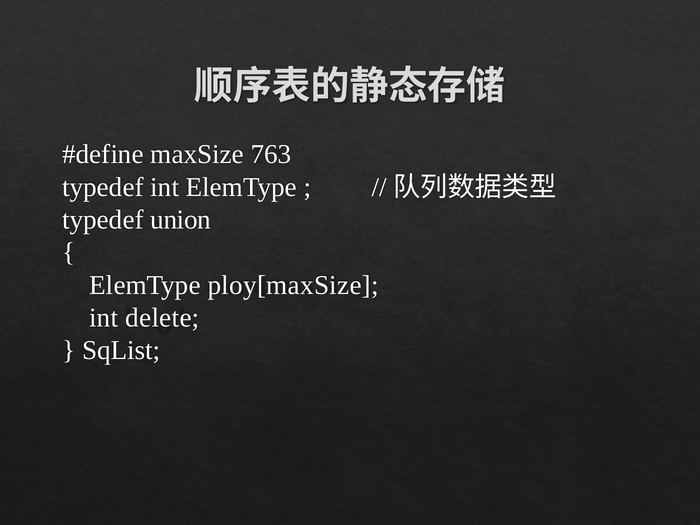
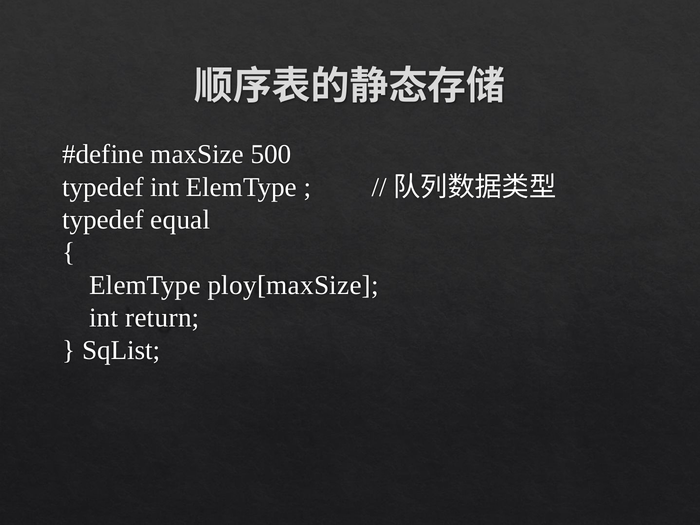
763: 763 -> 500
union: union -> equal
delete: delete -> return
